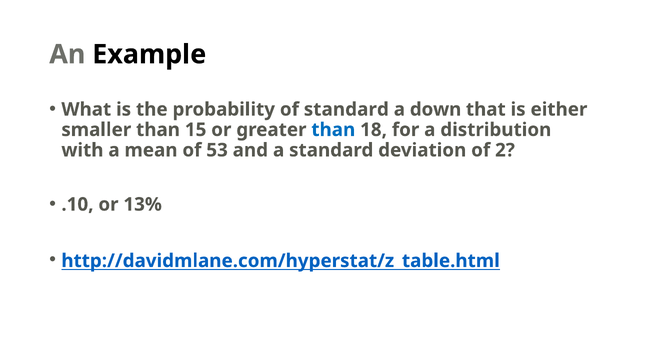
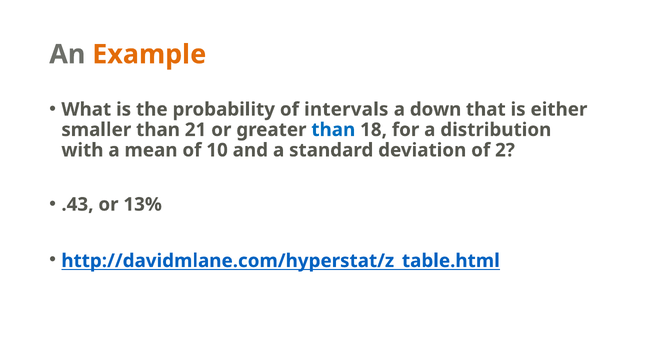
Example colour: black -> orange
of standard: standard -> intervals
15: 15 -> 21
53: 53 -> 10
.10: .10 -> .43
